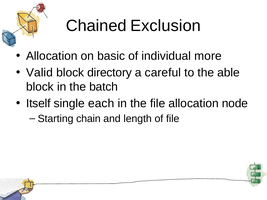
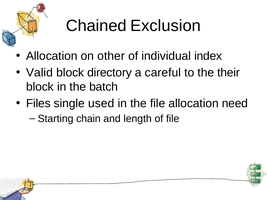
basic: basic -> other
more: more -> index
able: able -> their
Itself: Itself -> Files
each: each -> used
node: node -> need
